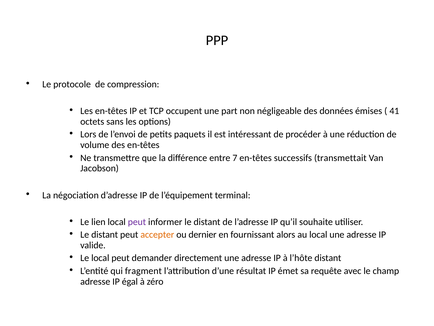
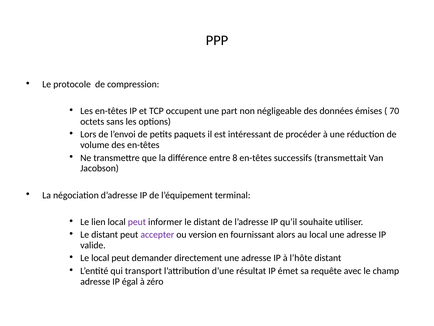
41: 41 -> 70
7: 7 -> 8
accepter colour: orange -> purple
dernier: dernier -> version
fragment: fragment -> transport
